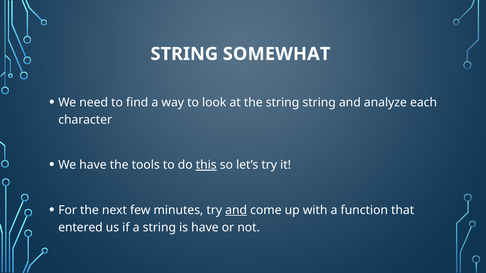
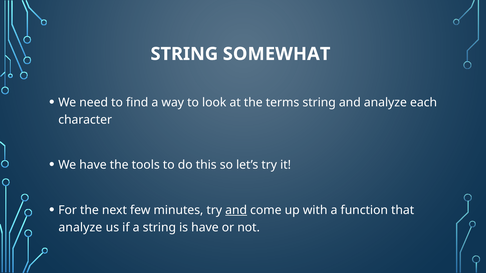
the string: string -> terms
this underline: present -> none
entered at (80, 228): entered -> analyze
